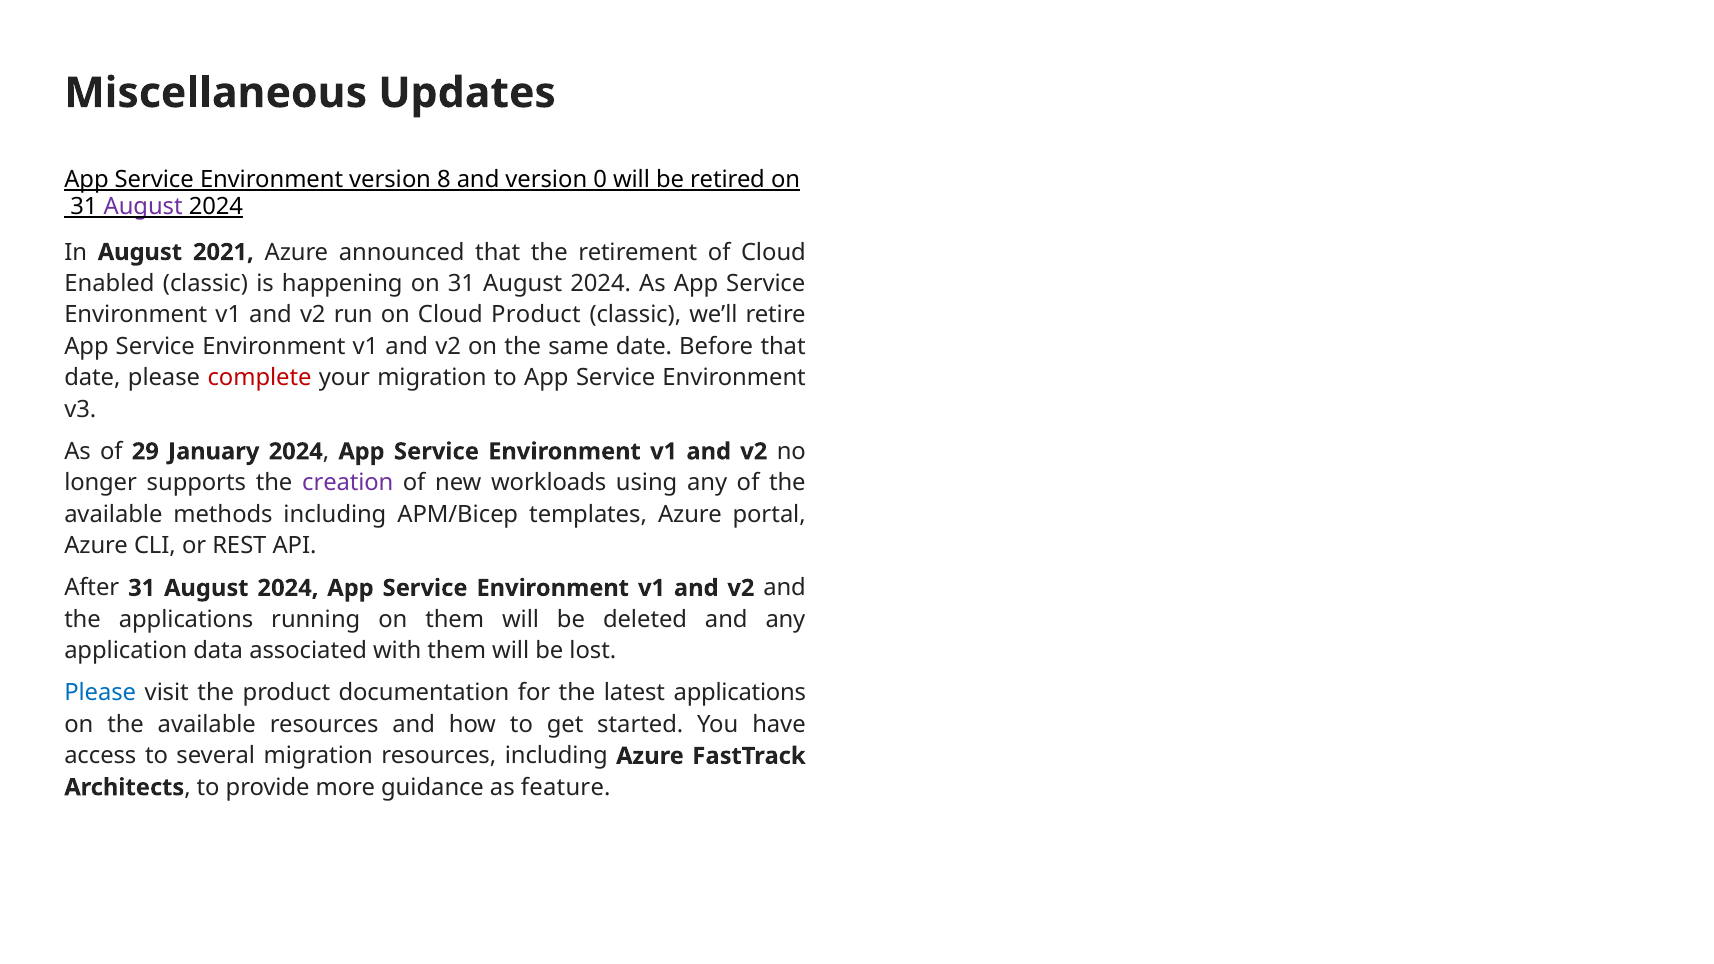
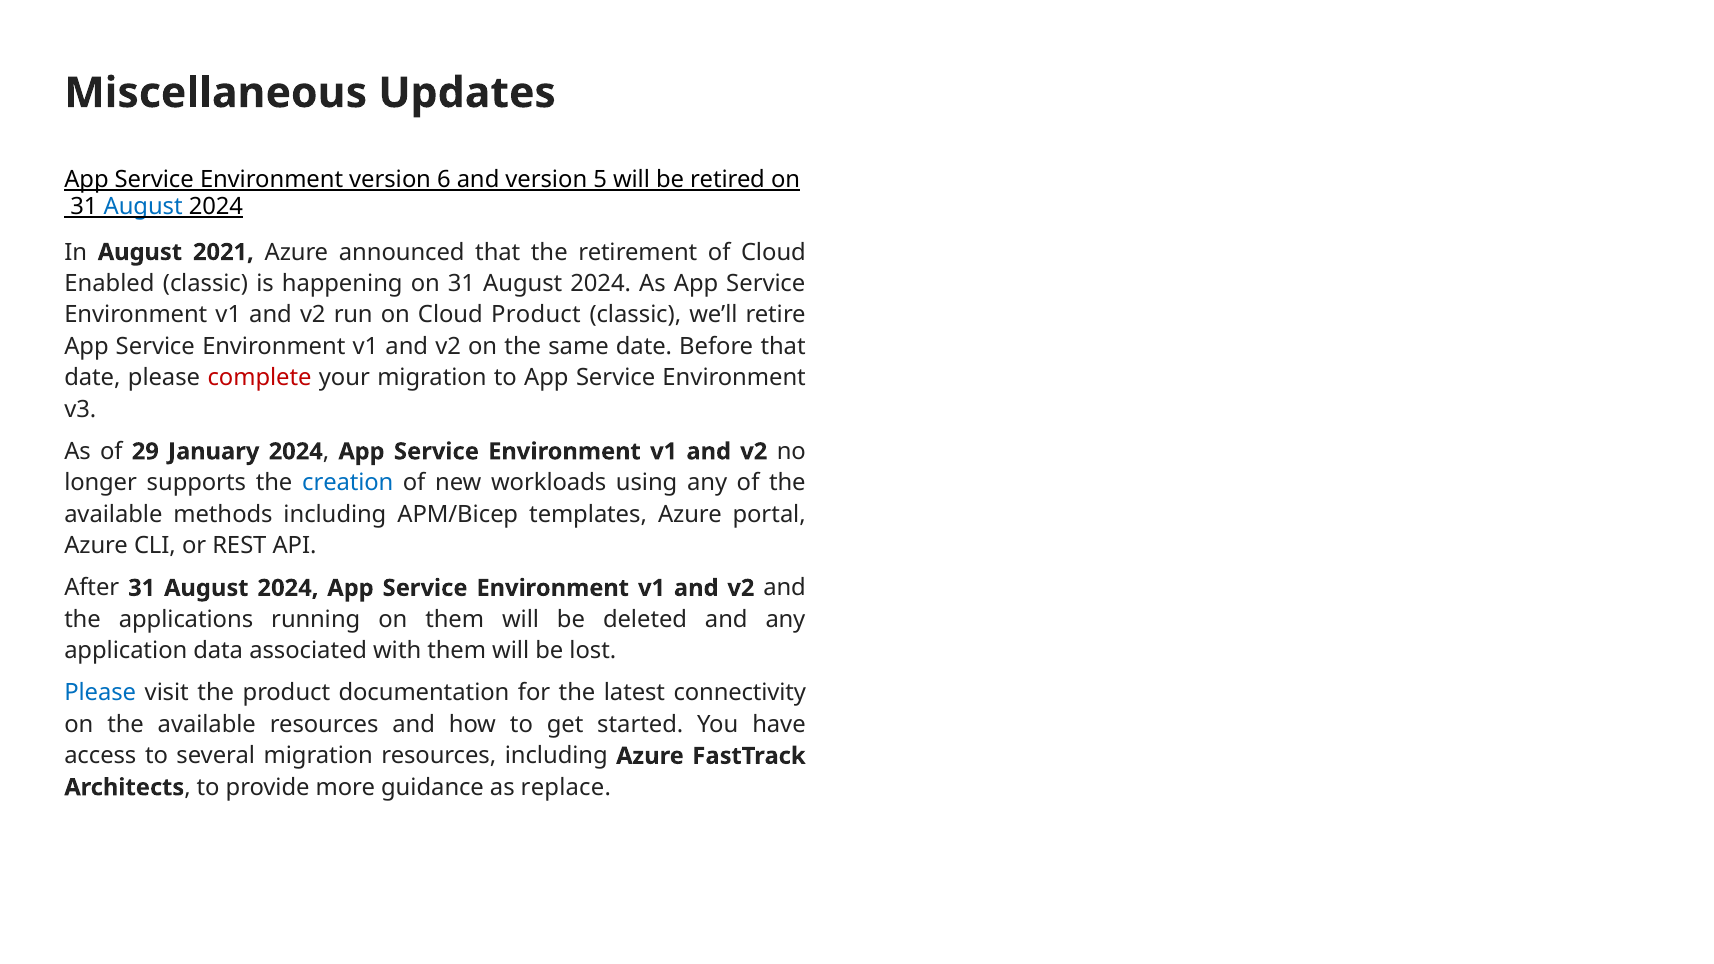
8: 8 -> 6
0: 0 -> 5
August at (143, 206) colour: purple -> blue
creation colour: purple -> blue
latest applications: applications -> connectivity
feature: feature -> replace
